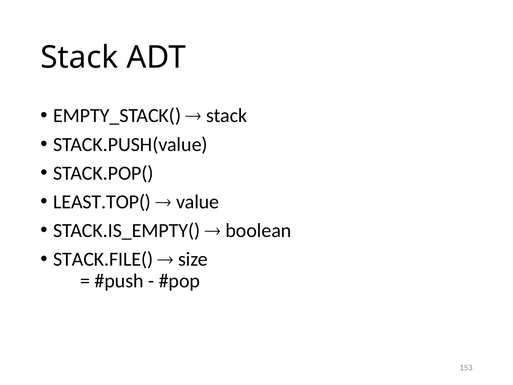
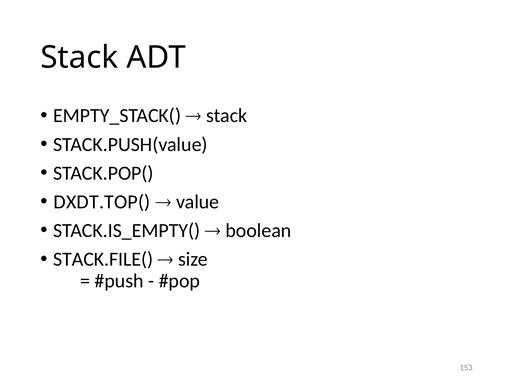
LEAST.TOP(: LEAST.TOP( -> DXDT.TOP(
